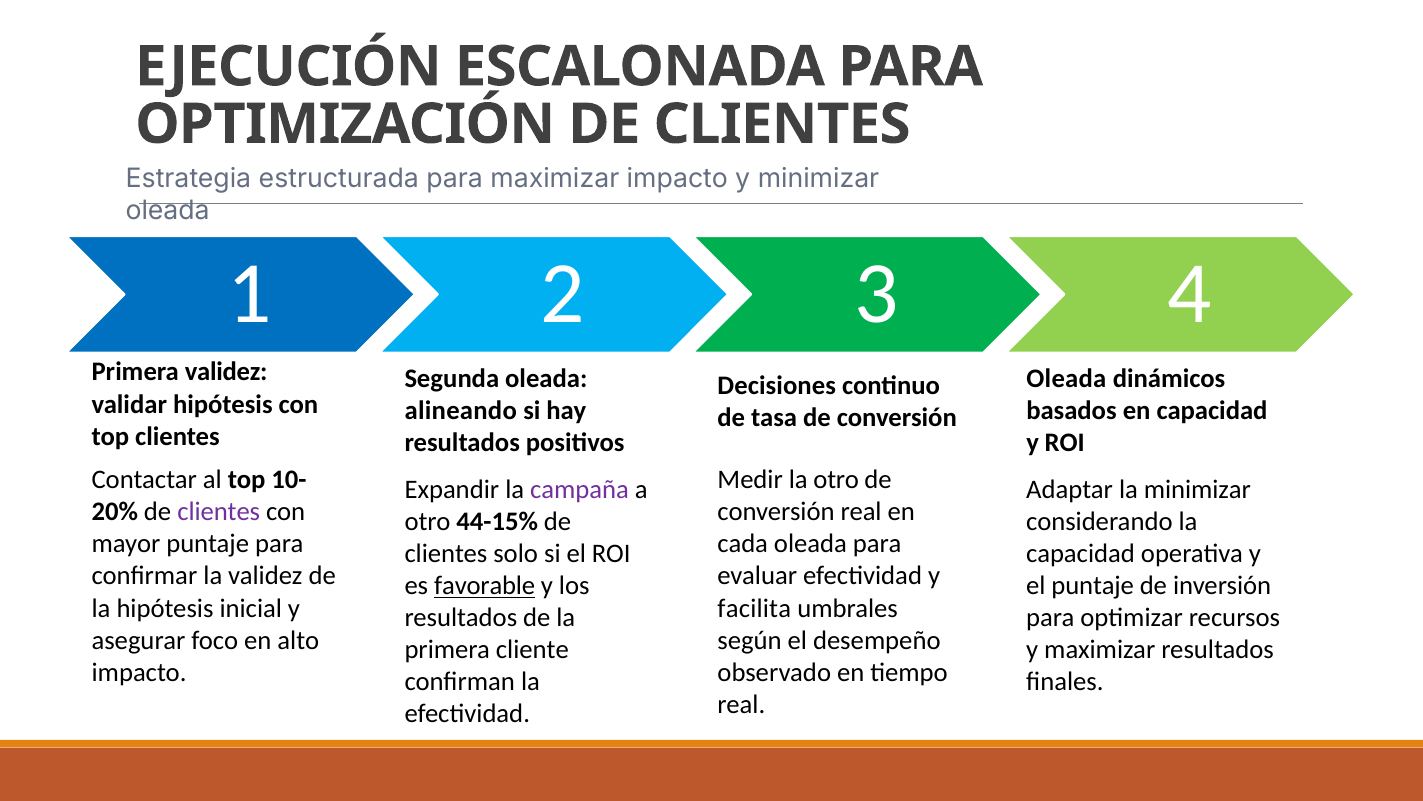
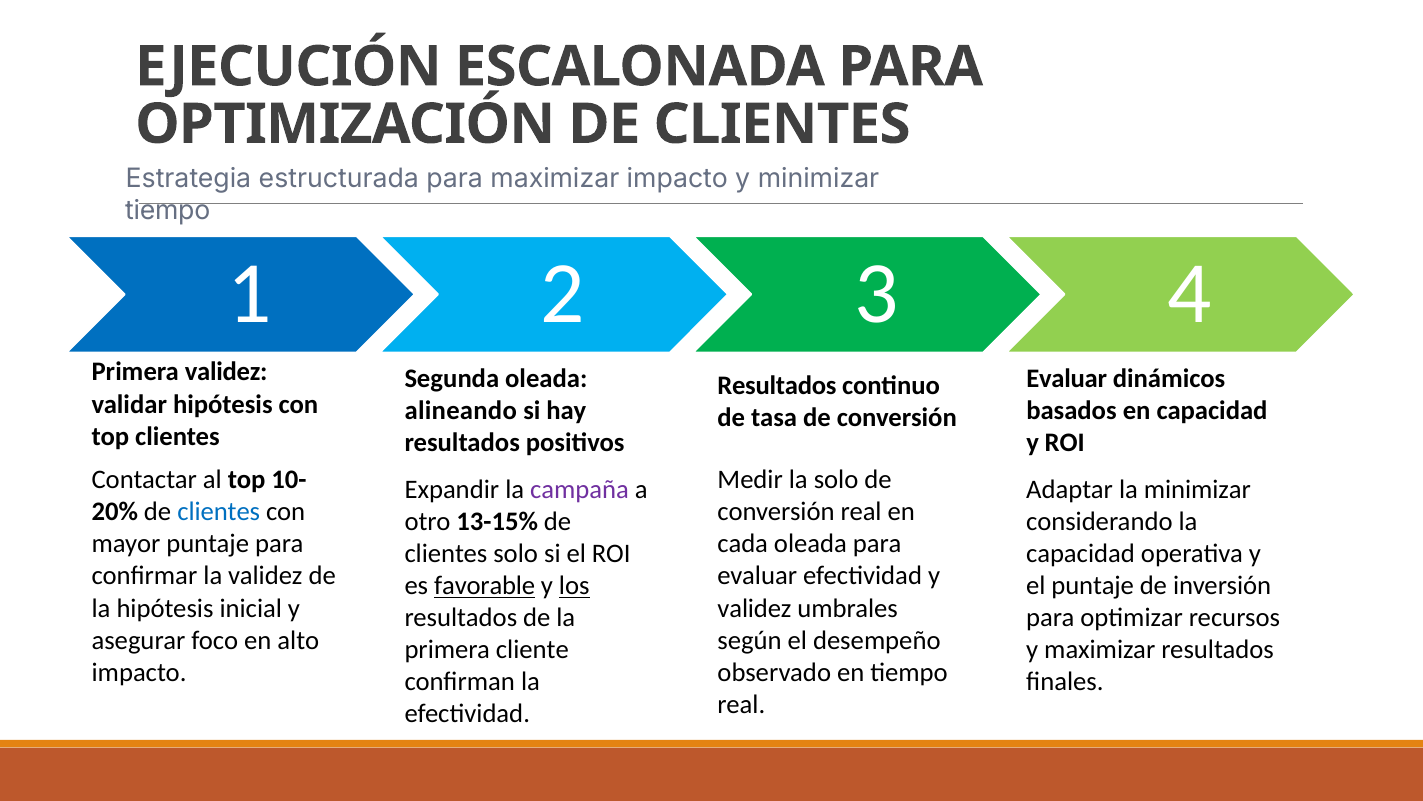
oleada at (168, 210): oleada -> tiempo
Oleada at (1066, 379): Oleada -> Evaluar
Decisiones at (777, 386): Decisiones -> Resultados
la otro: otro -> solo
clientes at (219, 512) colour: purple -> blue
44-15%: 44-15% -> 13-15%
los underline: none -> present
facilita at (754, 608): facilita -> validez
